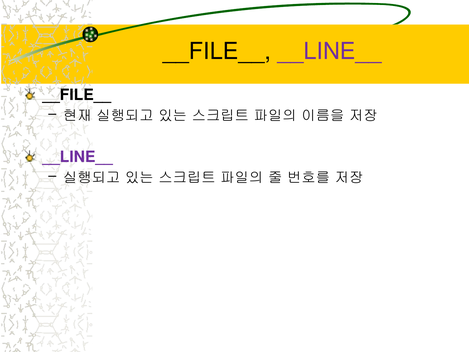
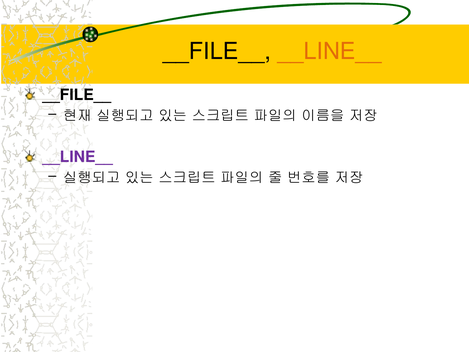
__LINE__ at (330, 51) colour: purple -> orange
